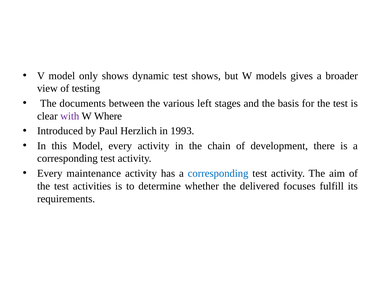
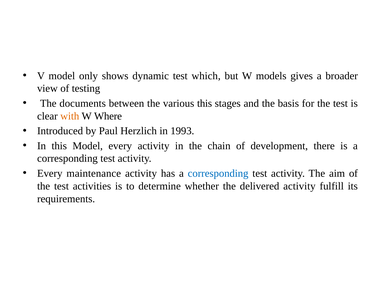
test shows: shows -> which
various left: left -> this
with colour: purple -> orange
delivered focuses: focuses -> activity
